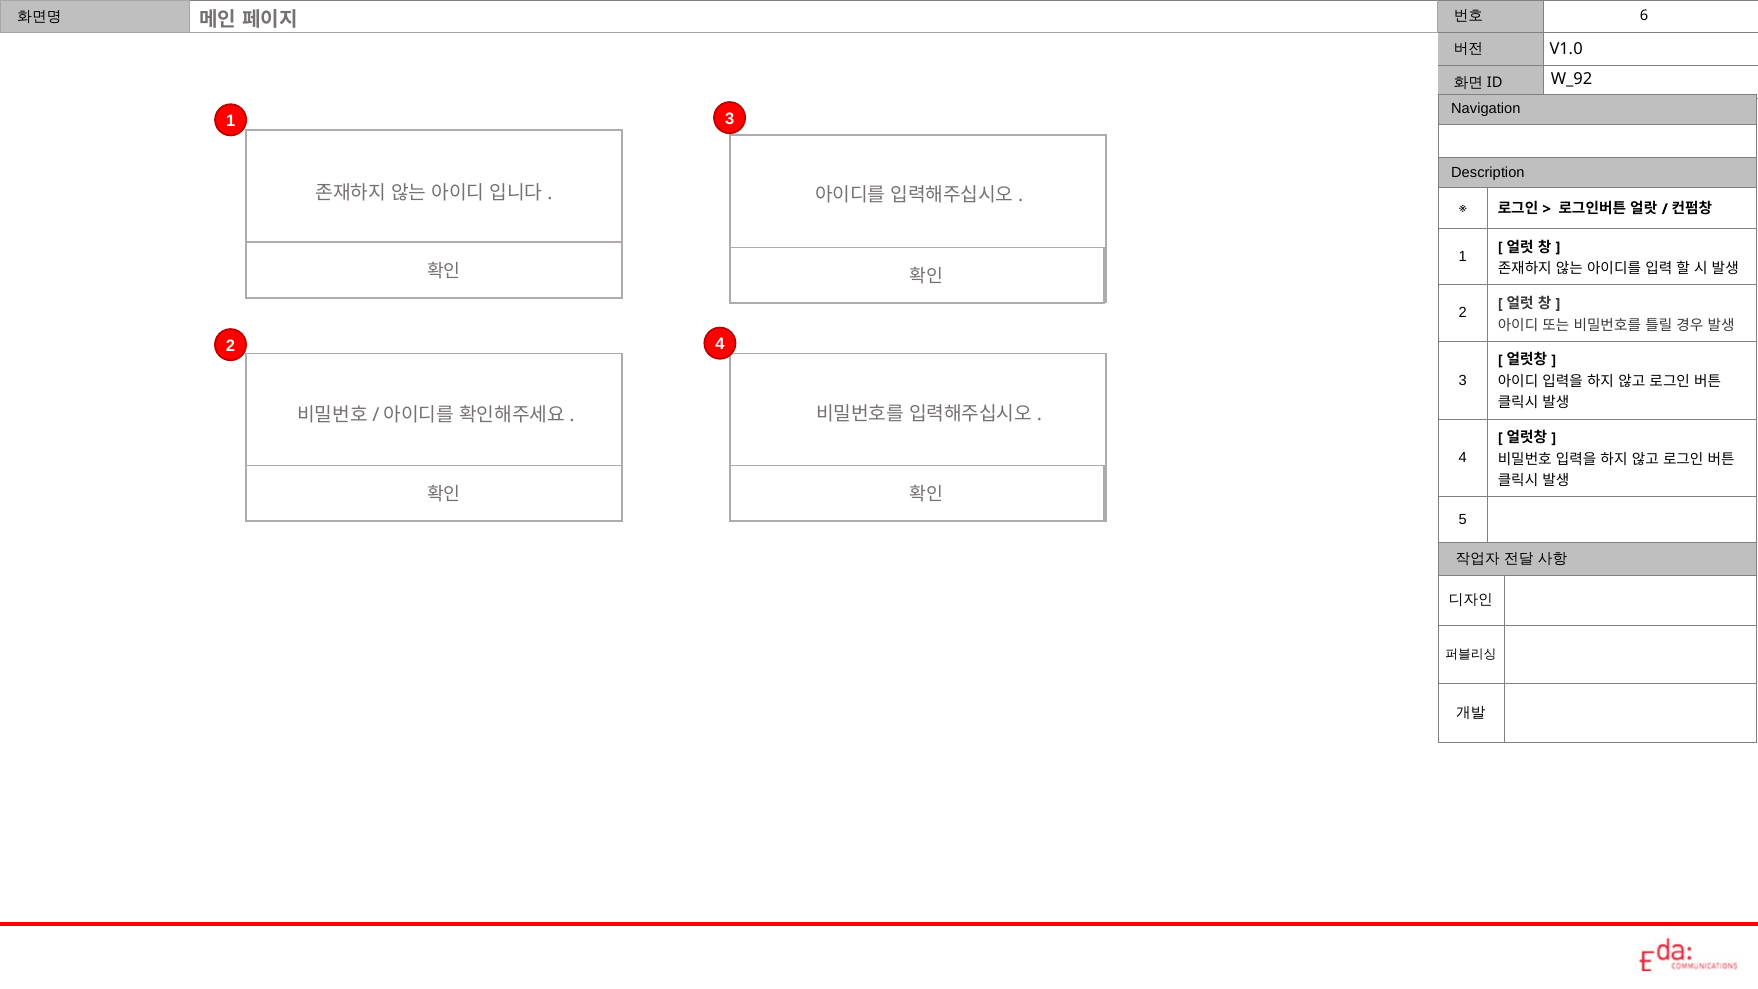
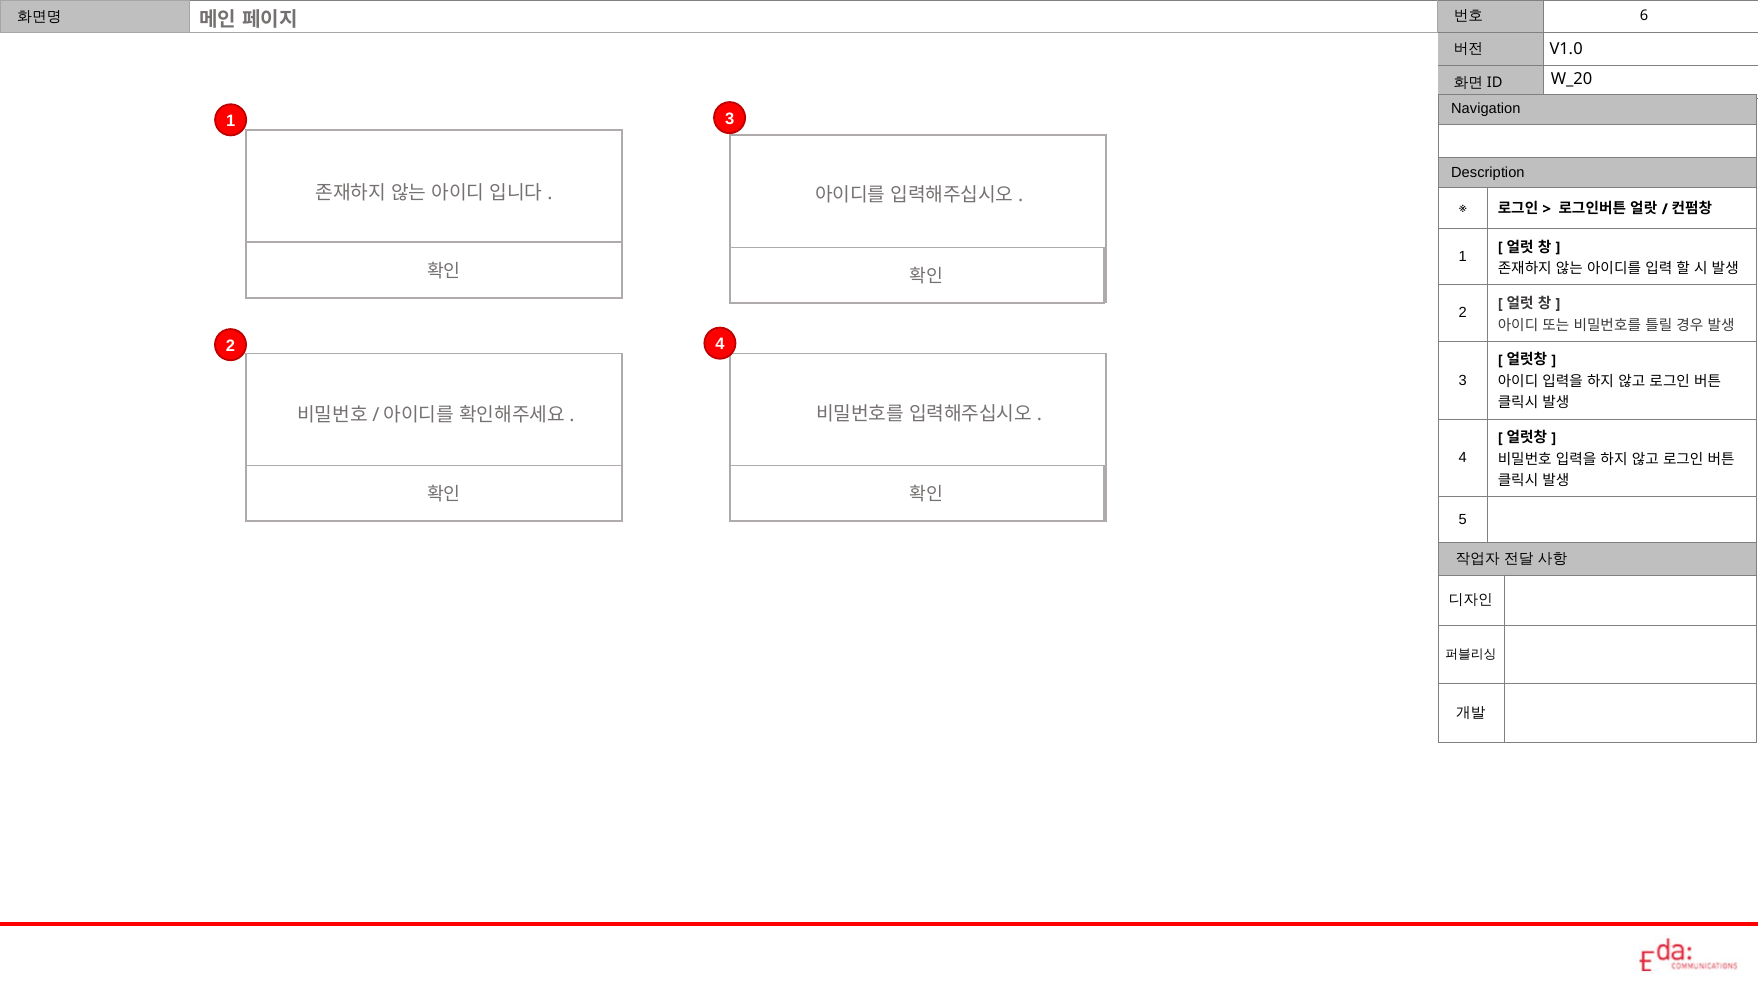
W_92: W_92 -> W_20
